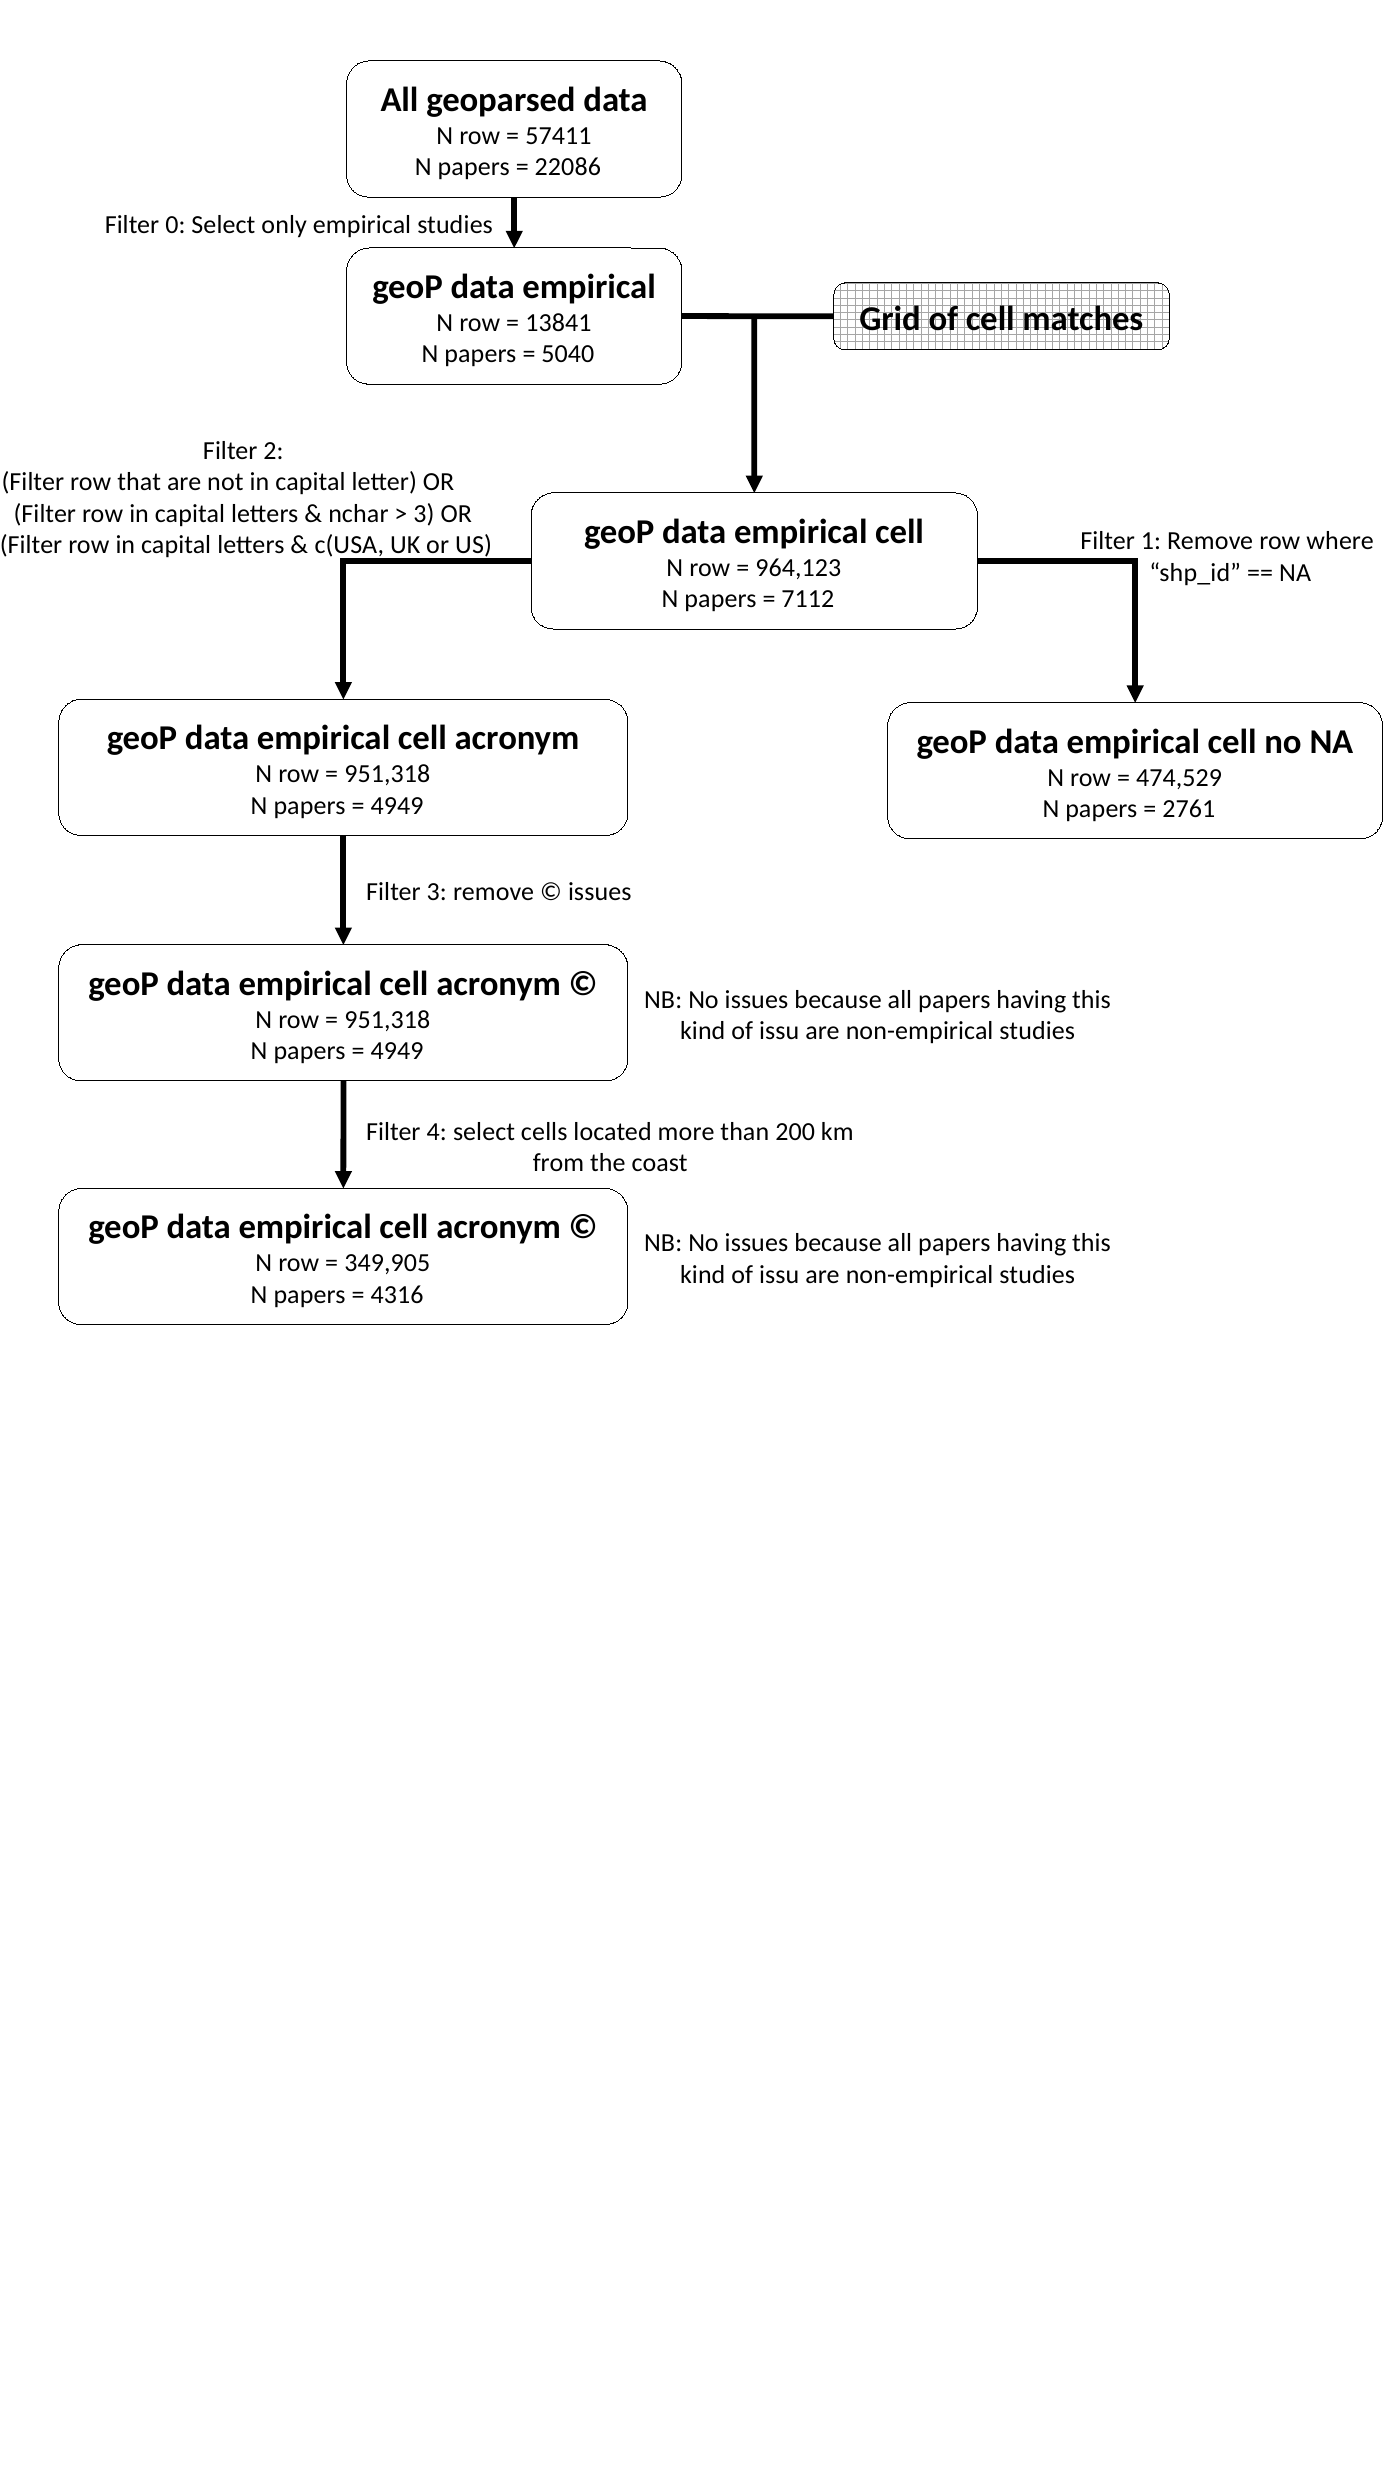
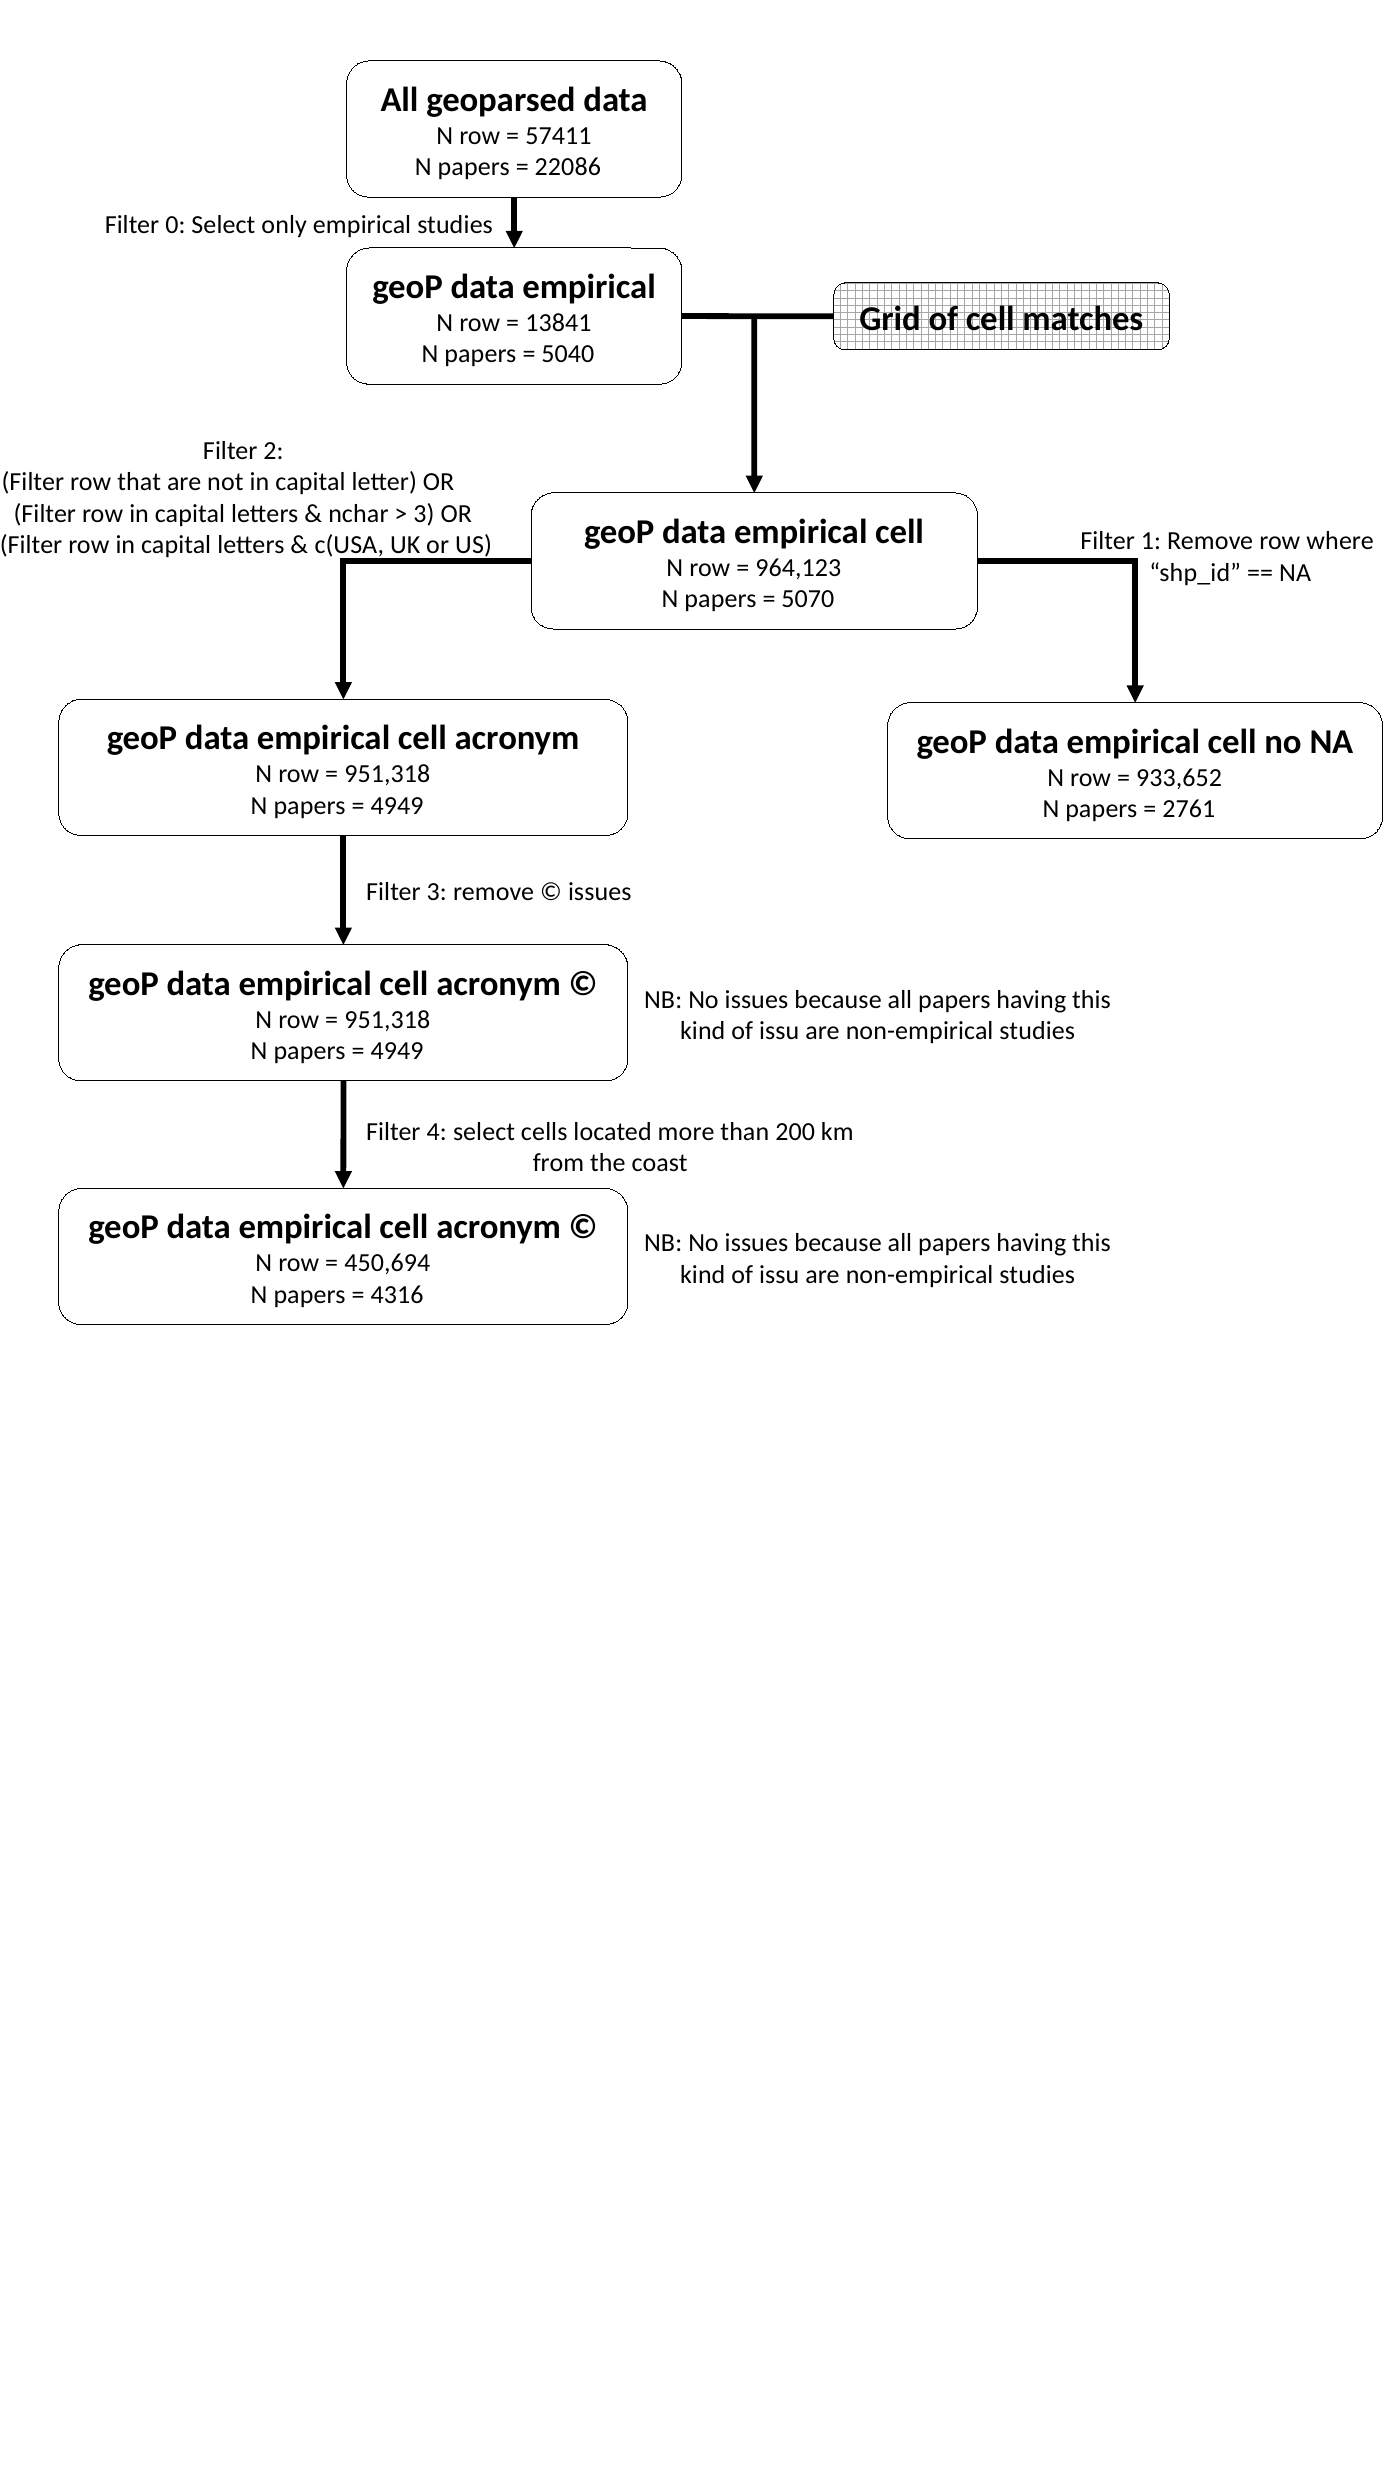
7112: 7112 -> 5070
474,529: 474,529 -> 933,652
349,905: 349,905 -> 450,694
